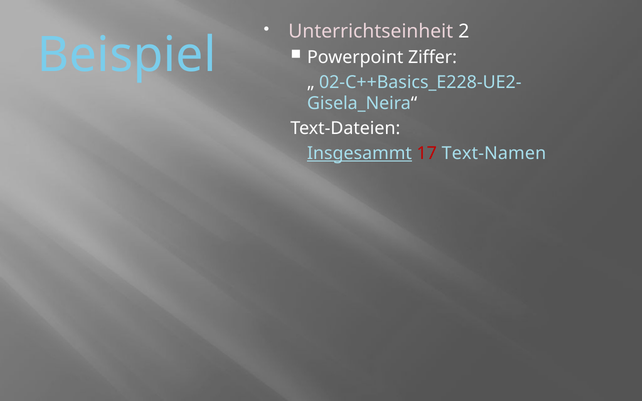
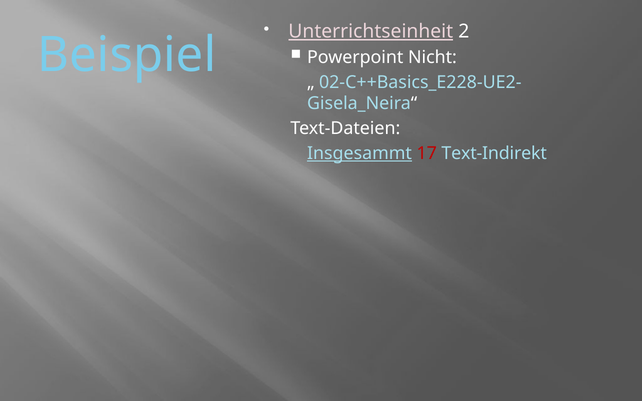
Unterrichtseinheit underline: none -> present
Ziffer: Ziffer -> Nicht
Text-Namen: Text-Namen -> Text-Indirekt
